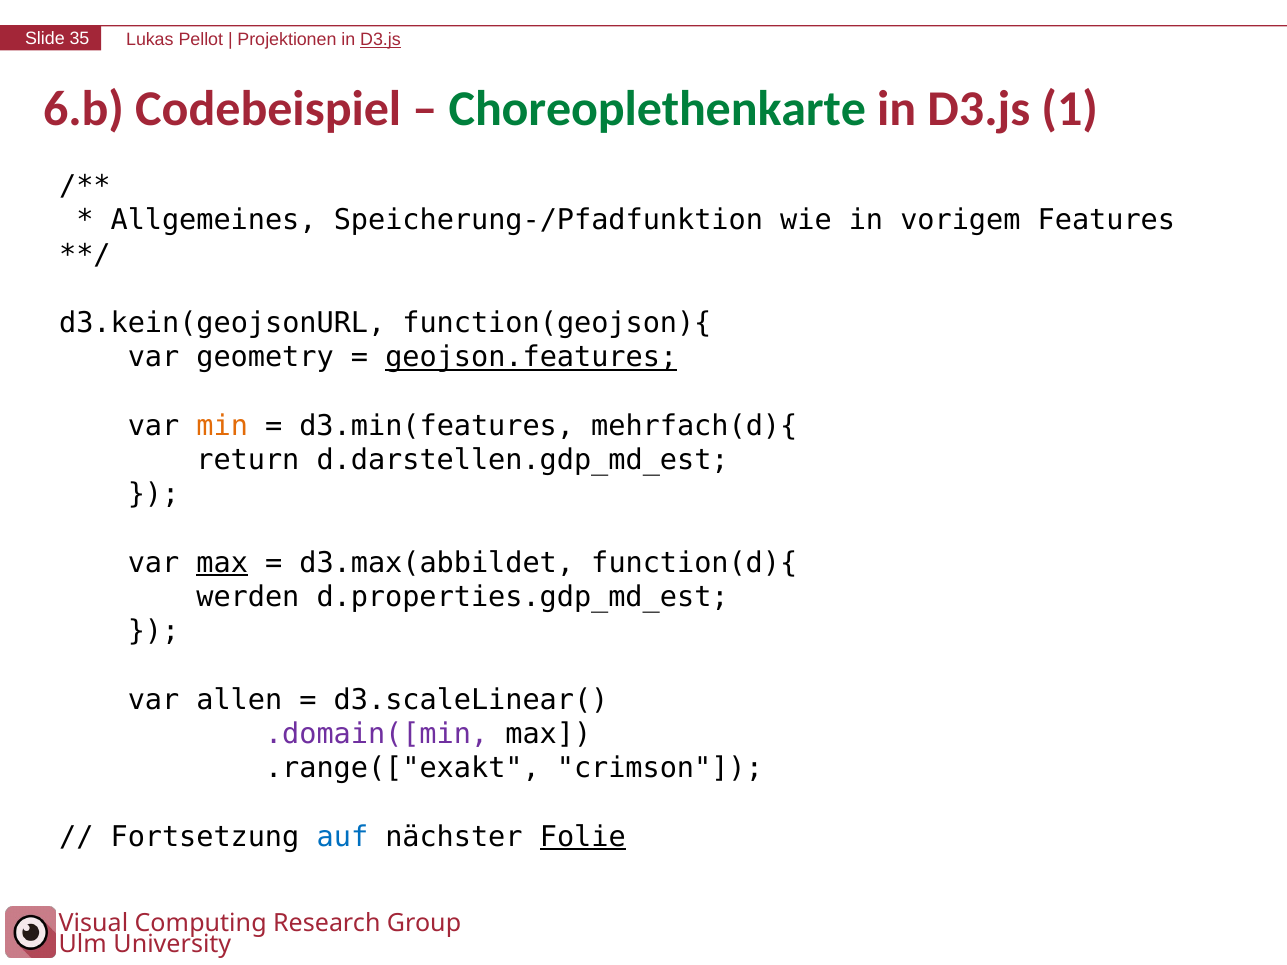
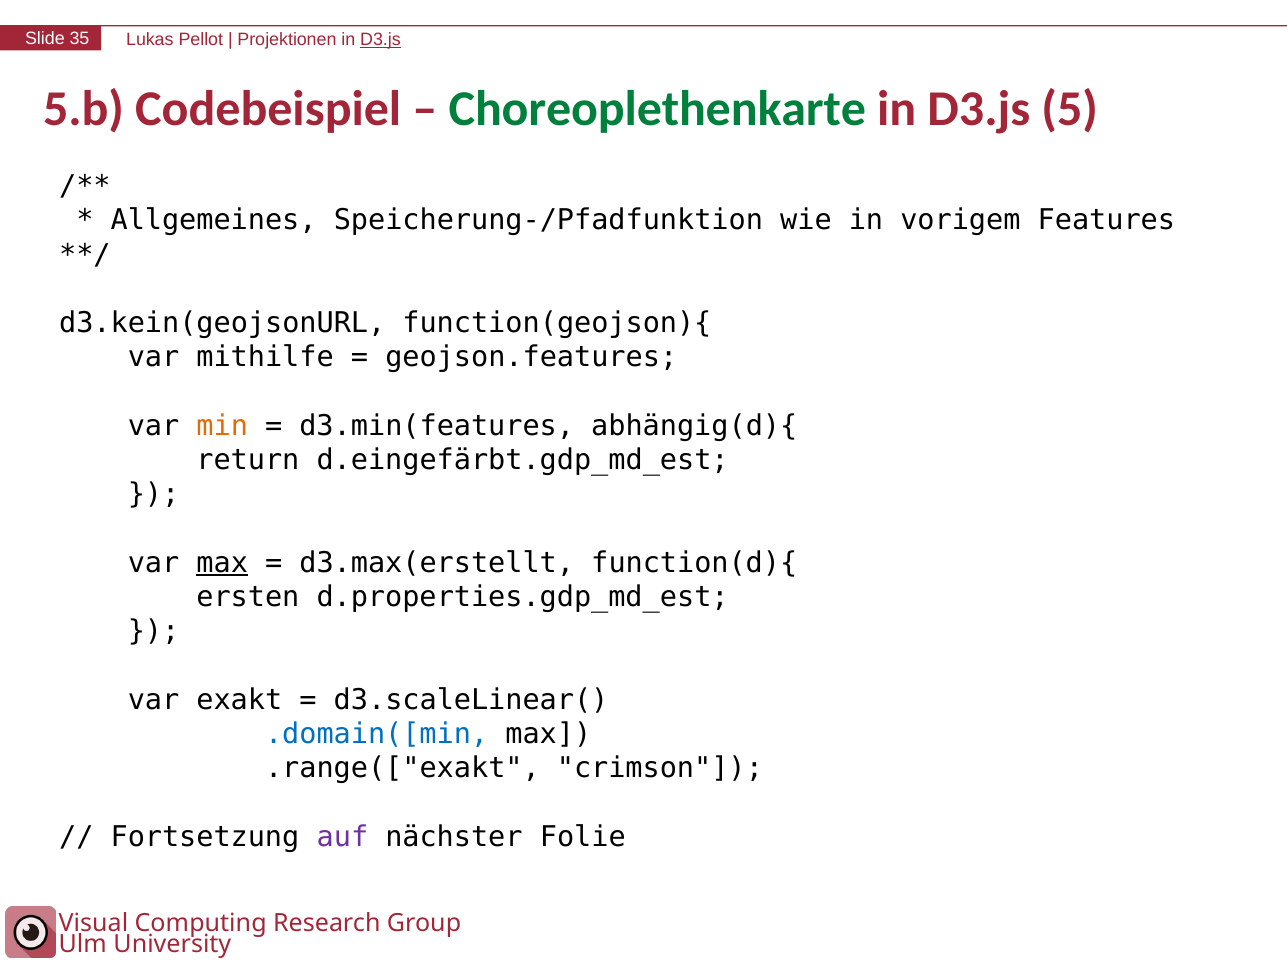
6.b: 6.b -> 5.b
1: 1 -> 5
geometry: geometry -> mithilfe
geojson.features underline: present -> none
mehrfach(d){: mehrfach(d){ -> abhängig(d){
d.darstellen.gdp_md_est: d.darstellen.gdp_md_est -> d.eingefärbt.gdp_md_est
d3.max(abbildet: d3.max(abbildet -> d3.max(erstellt
werden: werden -> ersten
allen: allen -> exakt
.domain([min colour: purple -> blue
auf colour: blue -> purple
Folie underline: present -> none
